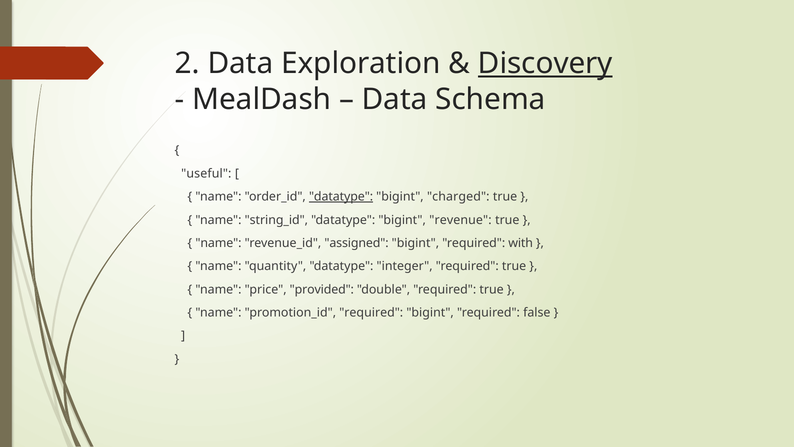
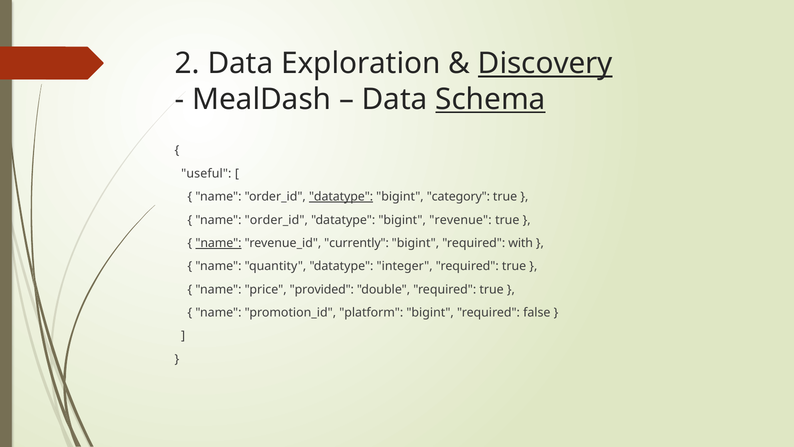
Schema underline: none -> present
charged: charged -> category
string_id at (276, 220): string_id -> order_id
name at (218, 243) underline: none -> present
assigned: assigned -> currently
promotion_id required: required -> platform
